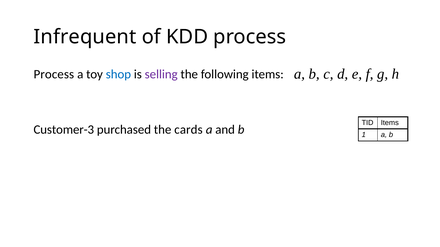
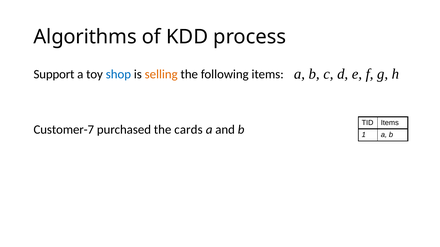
Infrequent: Infrequent -> Algorithms
Process at (54, 74): Process -> Support
selling colour: purple -> orange
Customer-3: Customer-3 -> Customer-7
